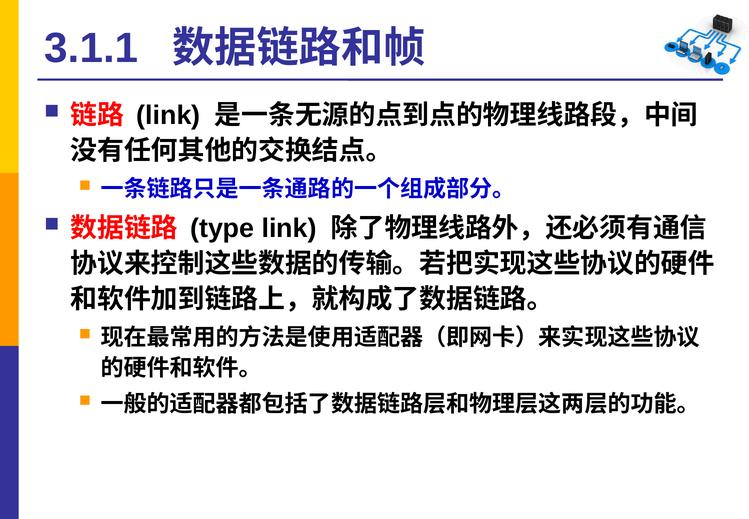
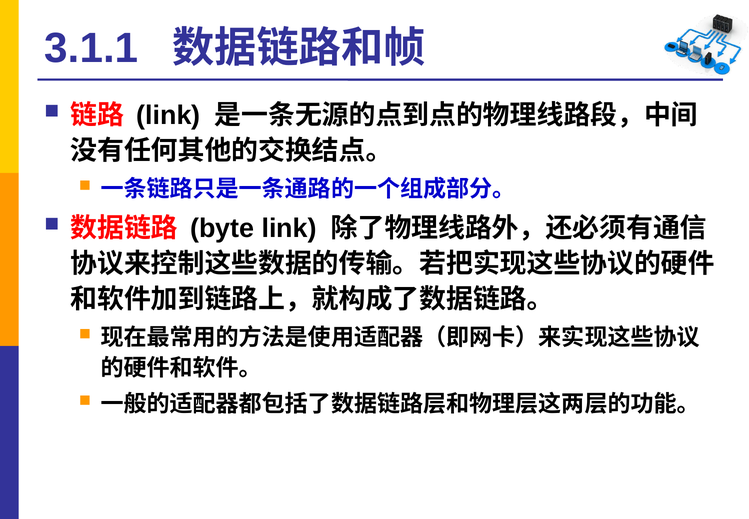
type: type -> byte
